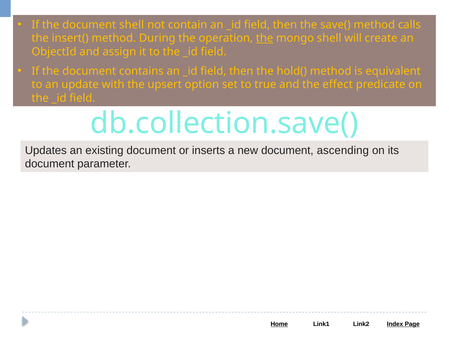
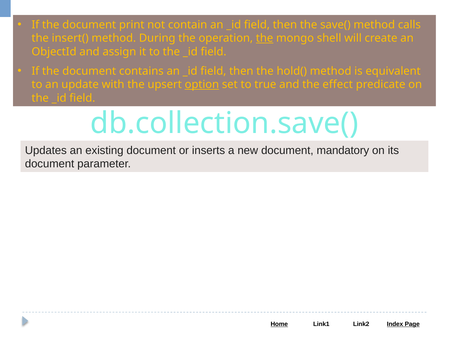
document shell: shell -> print
option underline: none -> present
ascending: ascending -> mandatory
